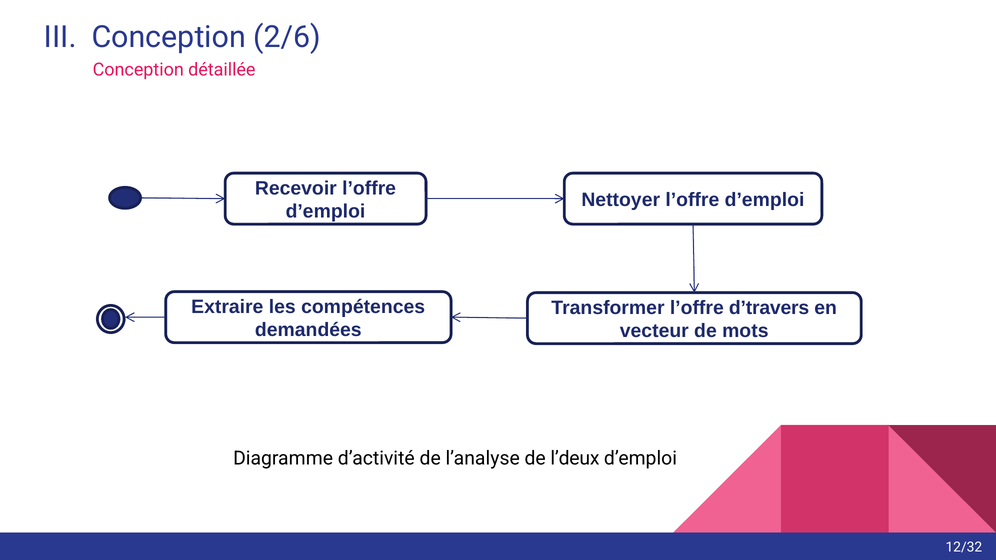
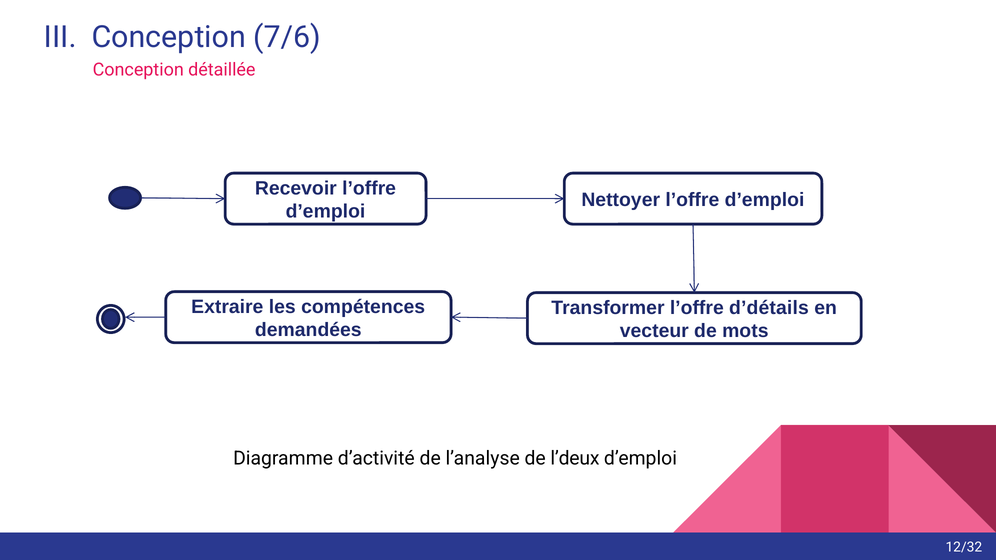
2/6: 2/6 -> 7/6
d’travers: d’travers -> d’détails
